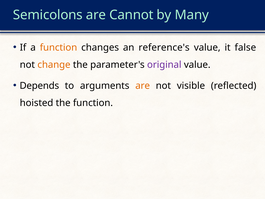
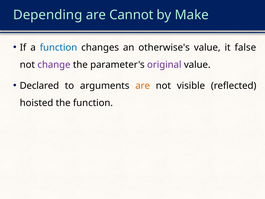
Semicolons: Semicolons -> Depending
Many: Many -> Make
function at (58, 47) colour: orange -> blue
reference's: reference's -> otherwise's
change colour: orange -> purple
Depends: Depends -> Declared
